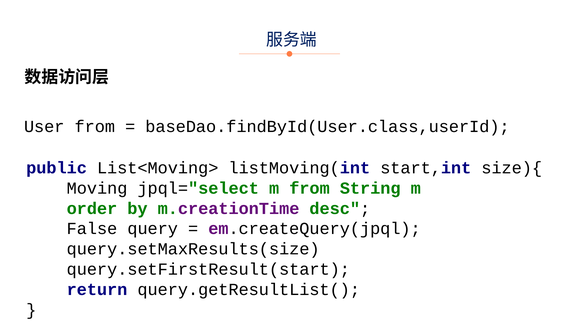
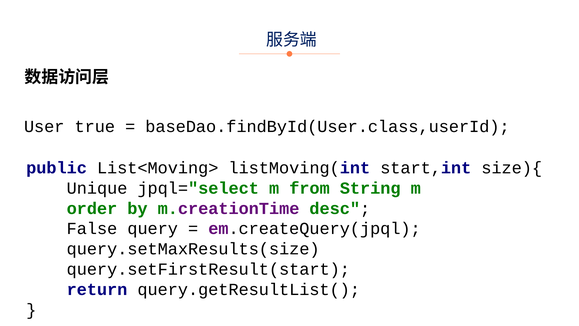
User from: from -> true
Moving: Moving -> Unique
